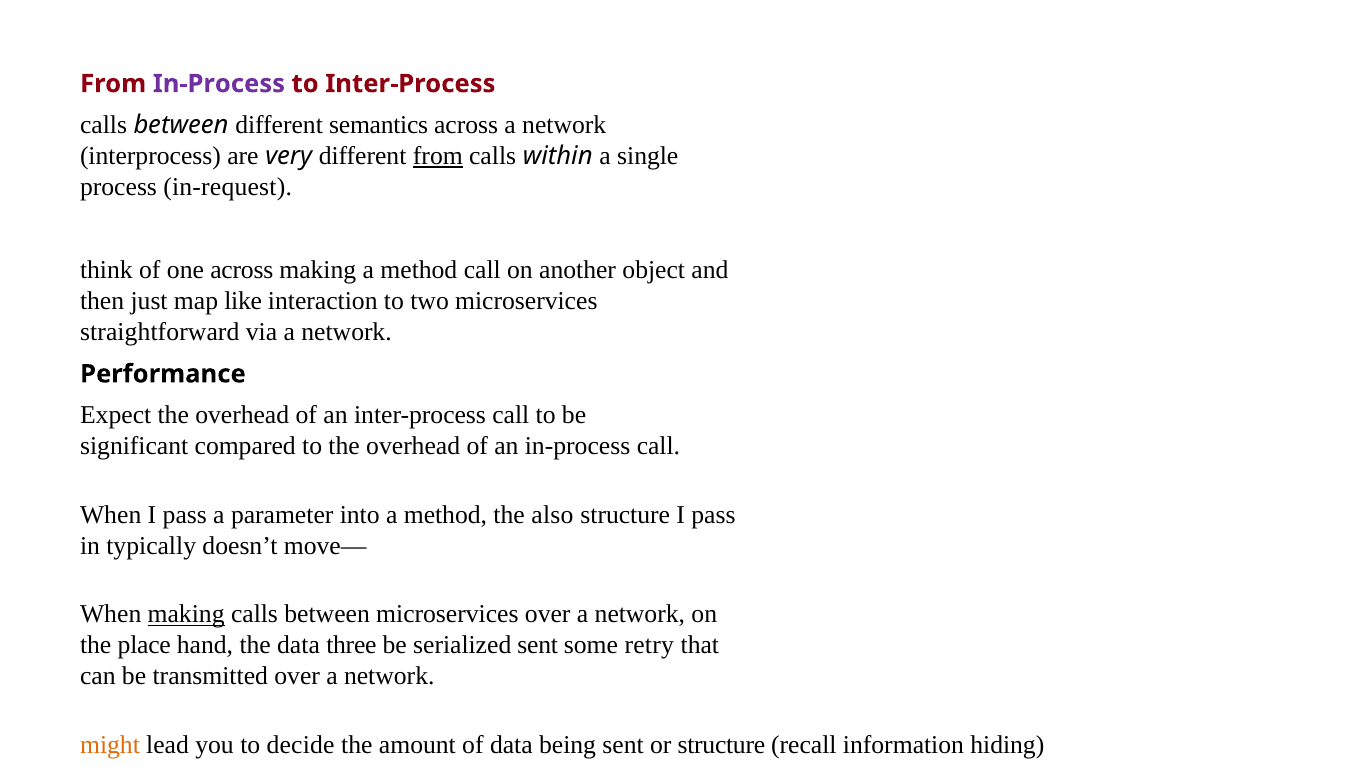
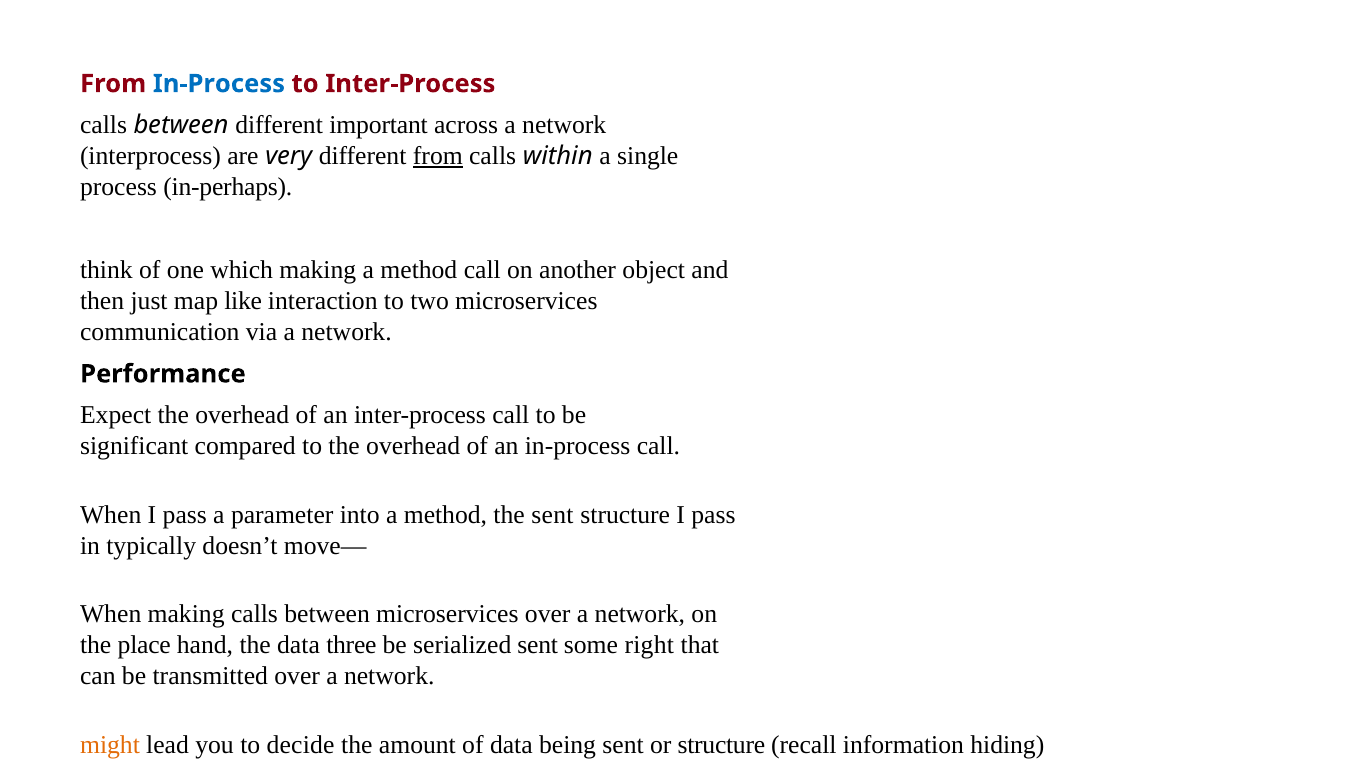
In-Process at (219, 84) colour: purple -> blue
semantics: semantics -> important
in-request: in-request -> in-perhaps
one across: across -> which
straightforward: straightforward -> communication
the also: also -> sent
making at (186, 614) underline: present -> none
retry: retry -> right
